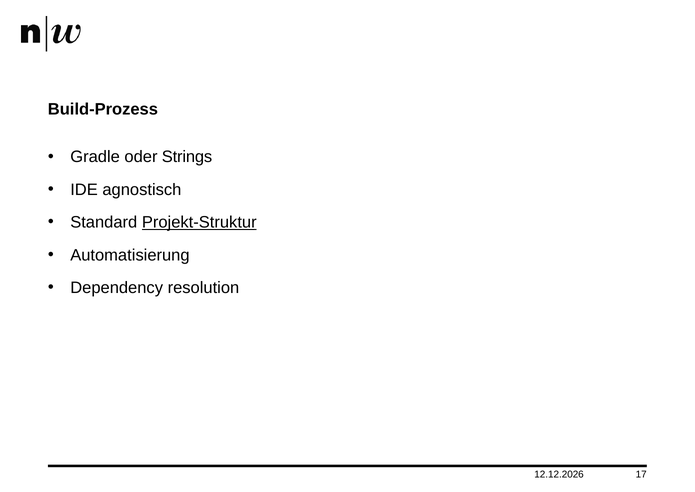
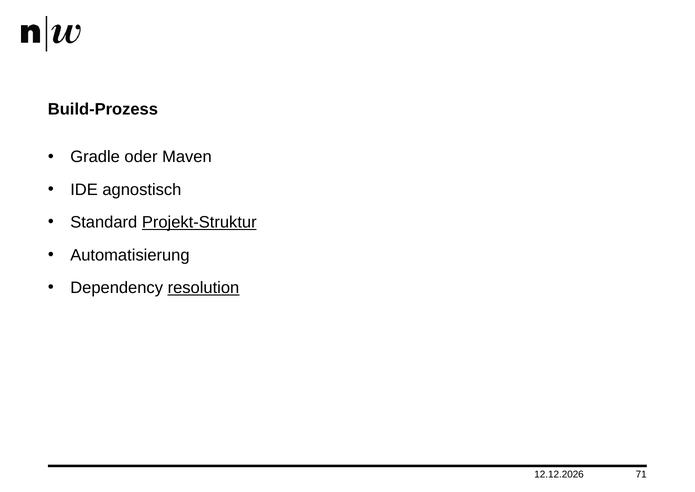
Strings: Strings -> Maven
resolution underline: none -> present
17: 17 -> 71
